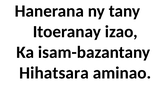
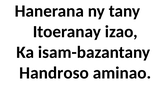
Hihatsara: Hihatsara -> Handroso
